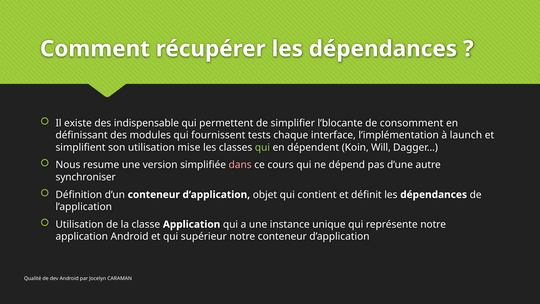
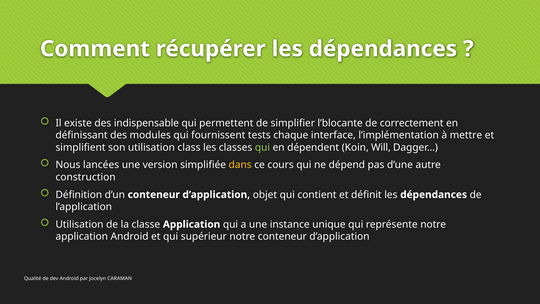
consomment: consomment -> correctement
launch: launch -> mettre
mise: mise -> class
resume: resume -> lancées
dans colour: pink -> yellow
synchroniser: synchroniser -> construction
